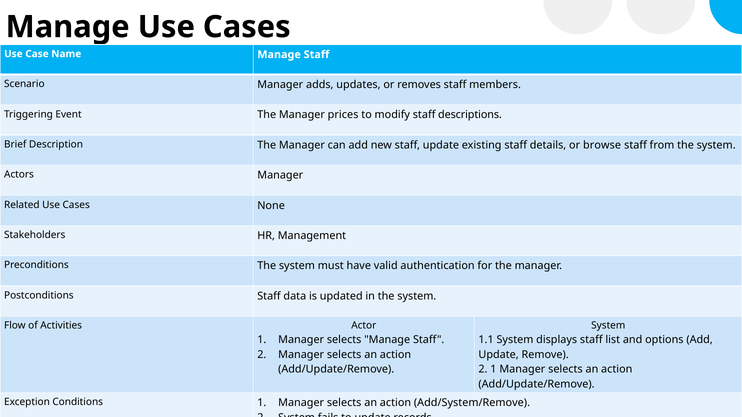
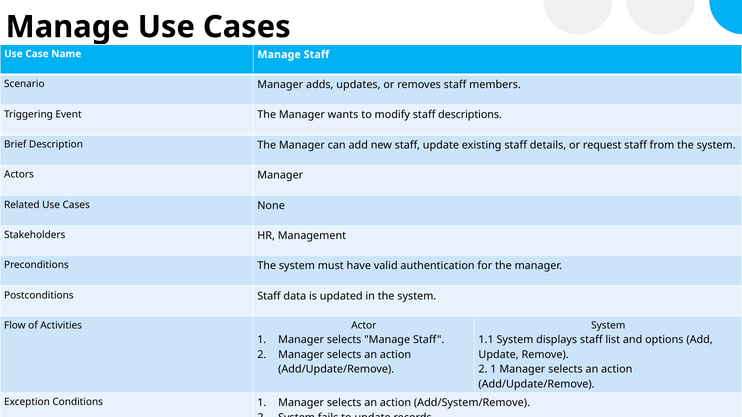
prices: prices -> wants
browse: browse -> request
